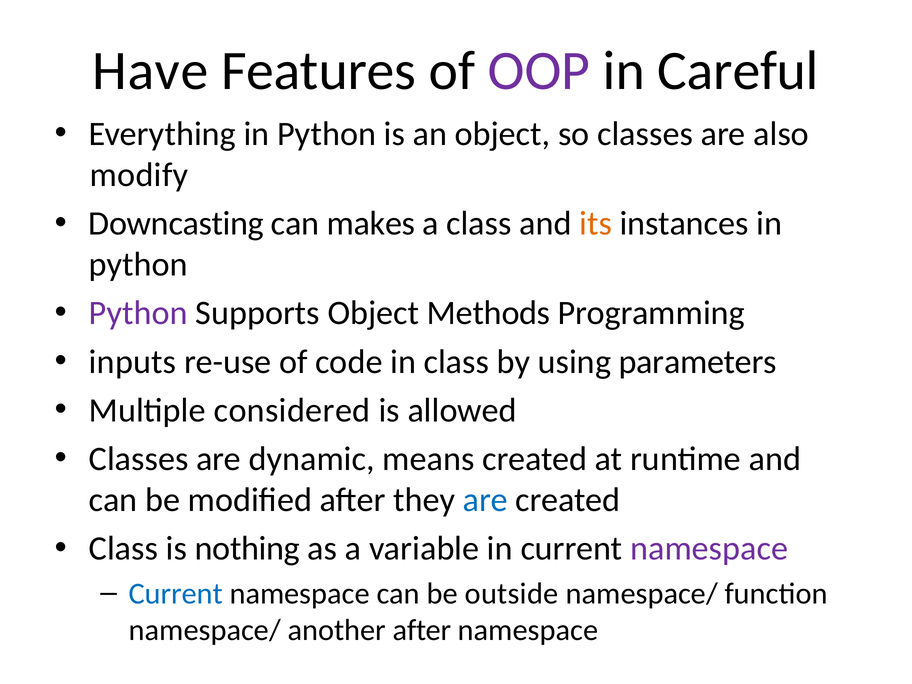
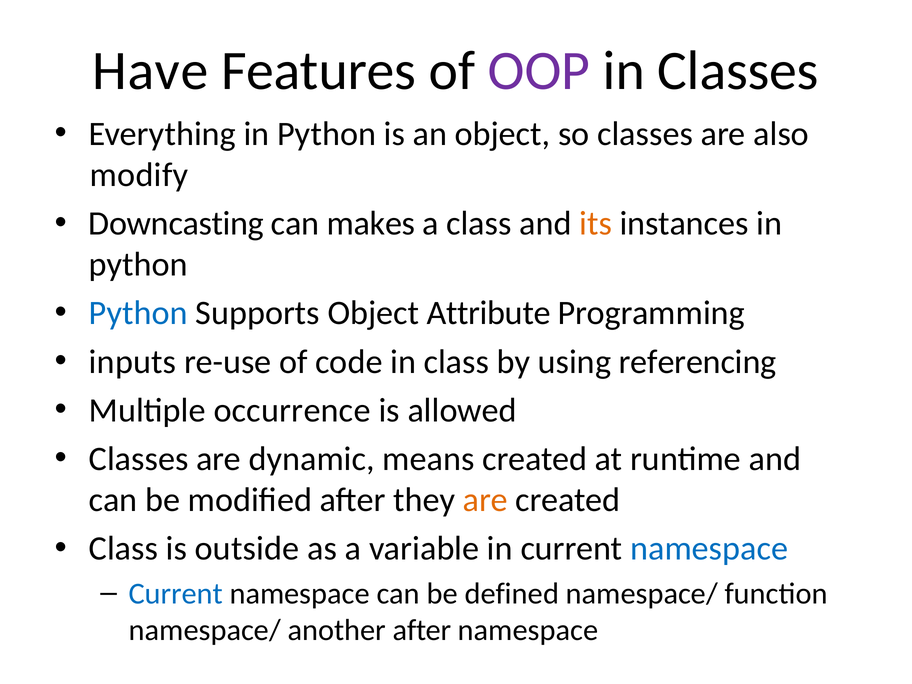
in Careful: Careful -> Classes
Python at (138, 313) colour: purple -> blue
Methods: Methods -> Attribute
parameters: parameters -> referencing
considered: considered -> occurrence
are at (485, 500) colour: blue -> orange
nothing: nothing -> outside
namespace at (709, 549) colour: purple -> blue
outside: outside -> defined
